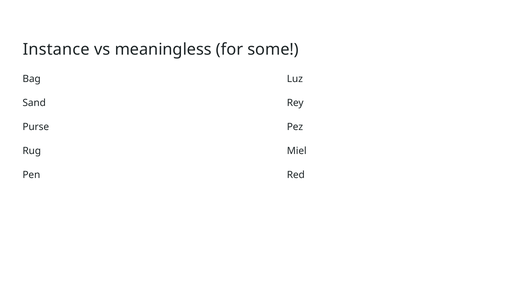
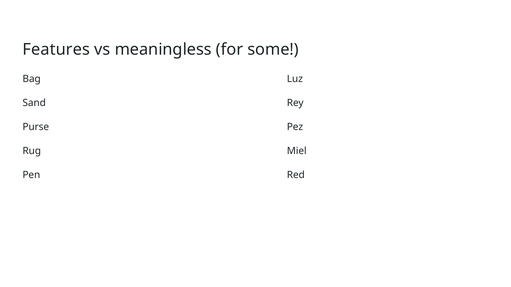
Instance: Instance -> Features
